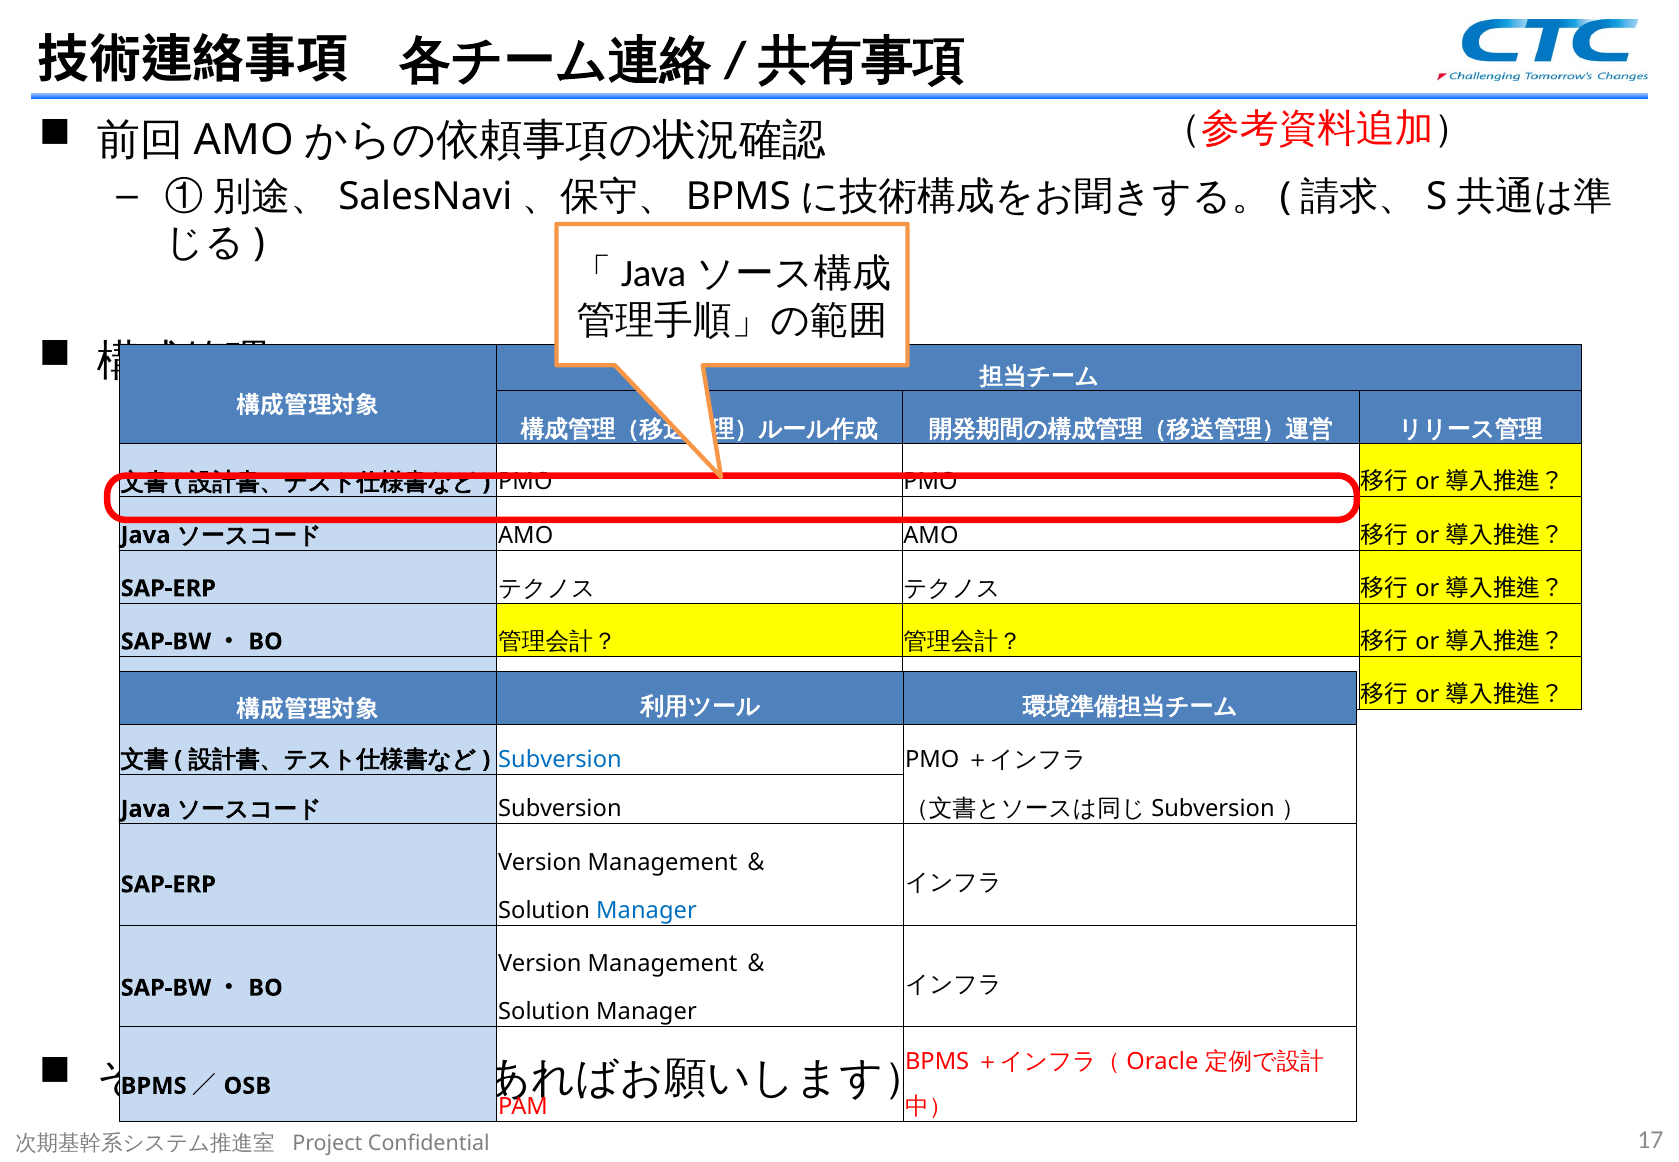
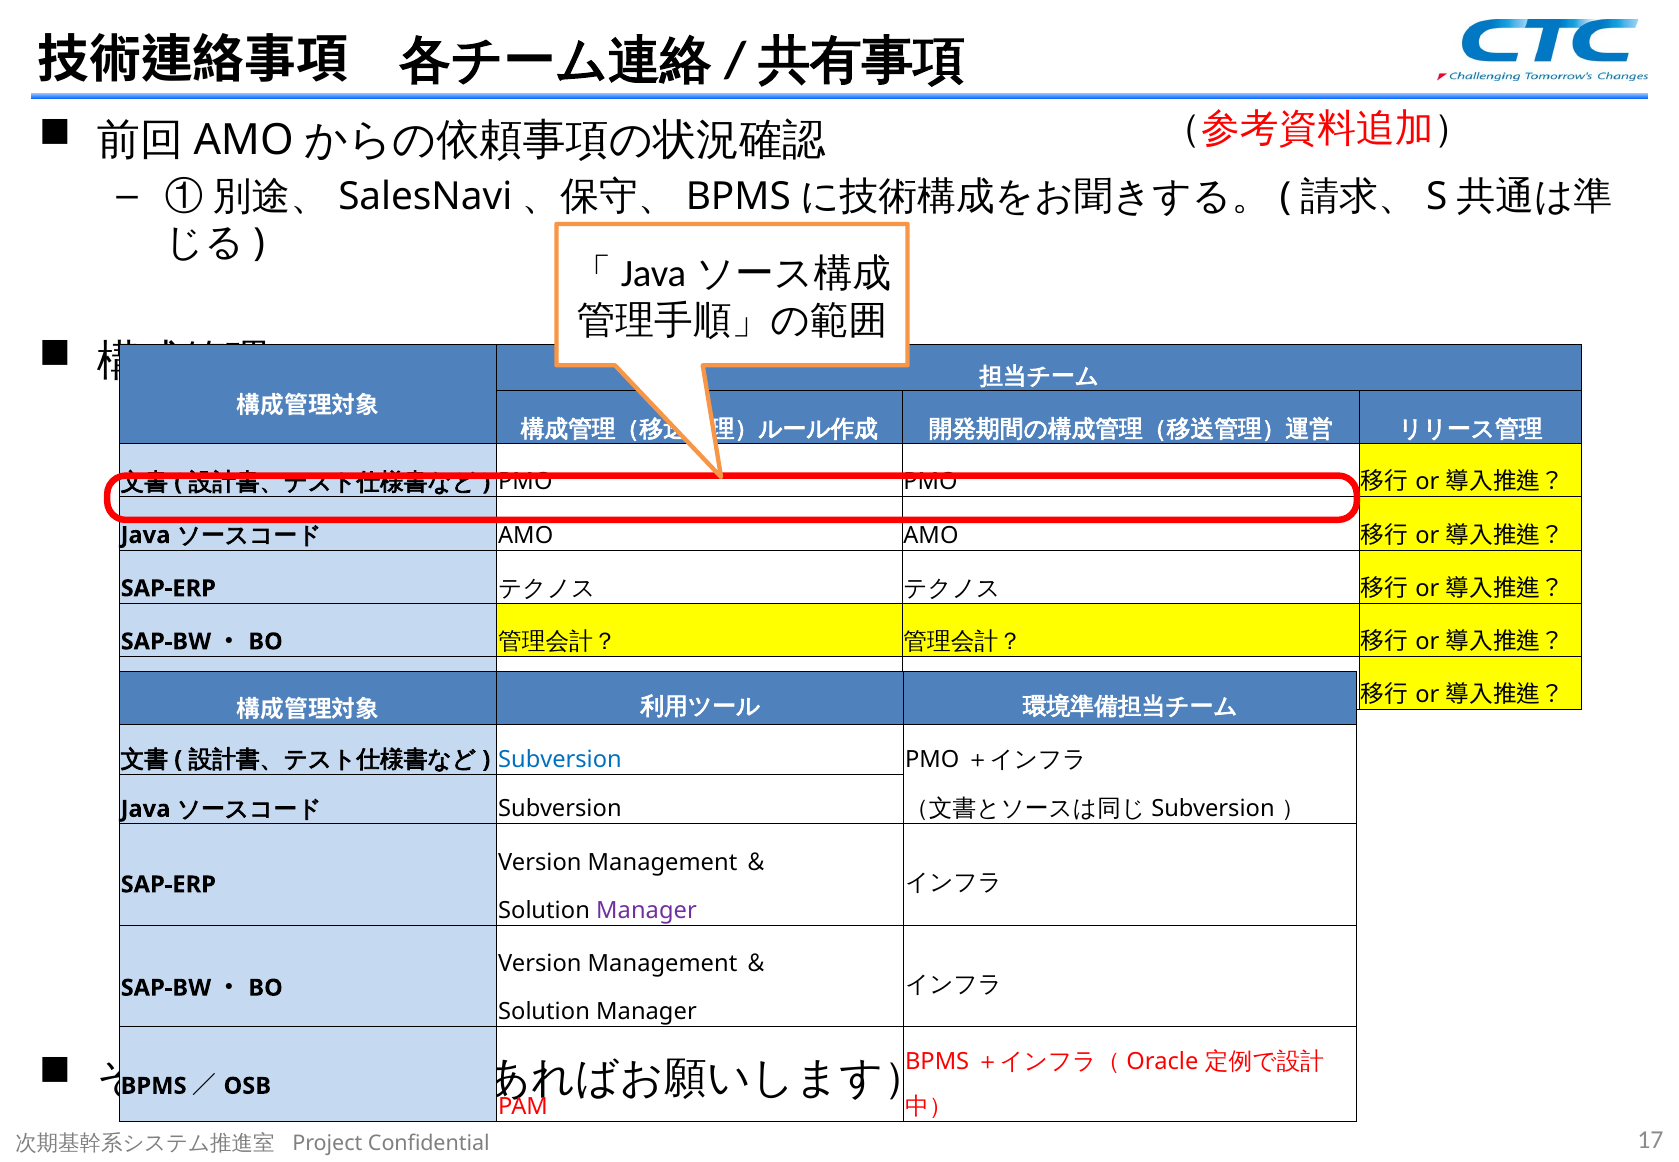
Manager at (647, 911) colour: blue -> purple
